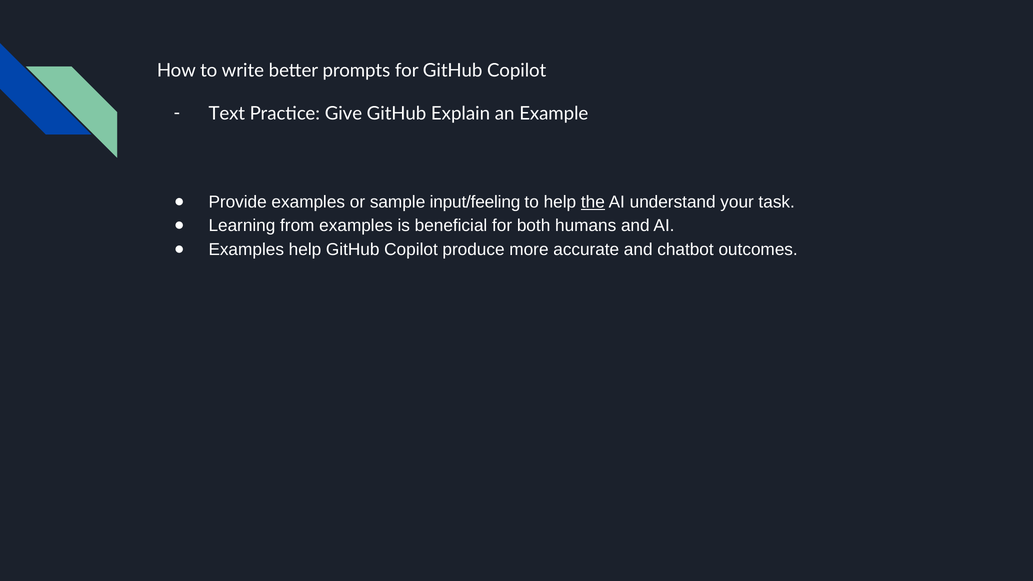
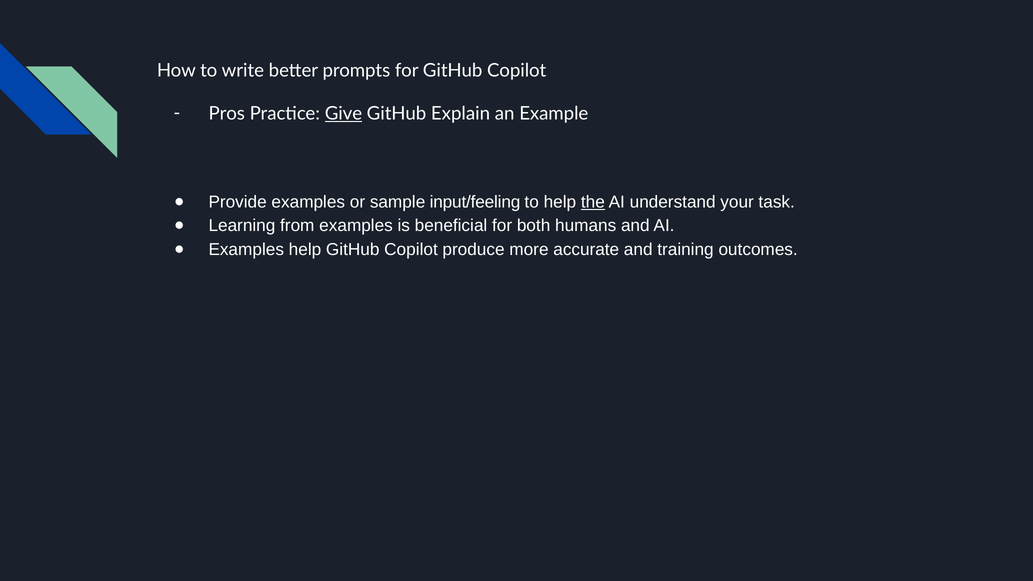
Text: Text -> Pros
Give underline: none -> present
chatbot: chatbot -> training
